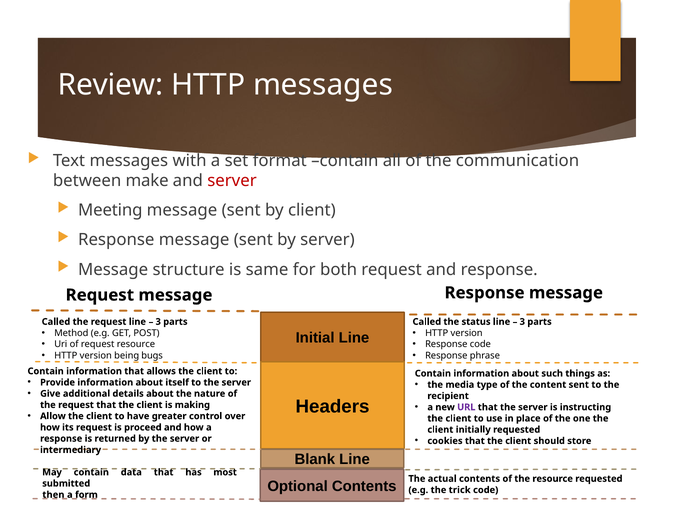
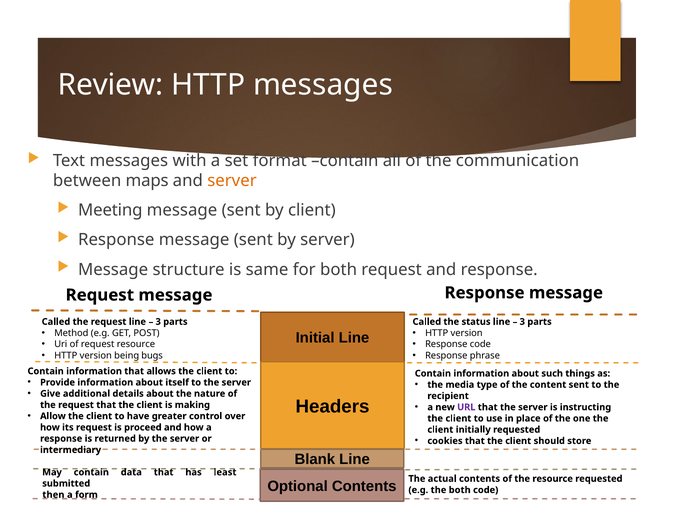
make: make -> maps
server at (232, 181) colour: red -> orange
most: most -> least
the trick: trick -> both
